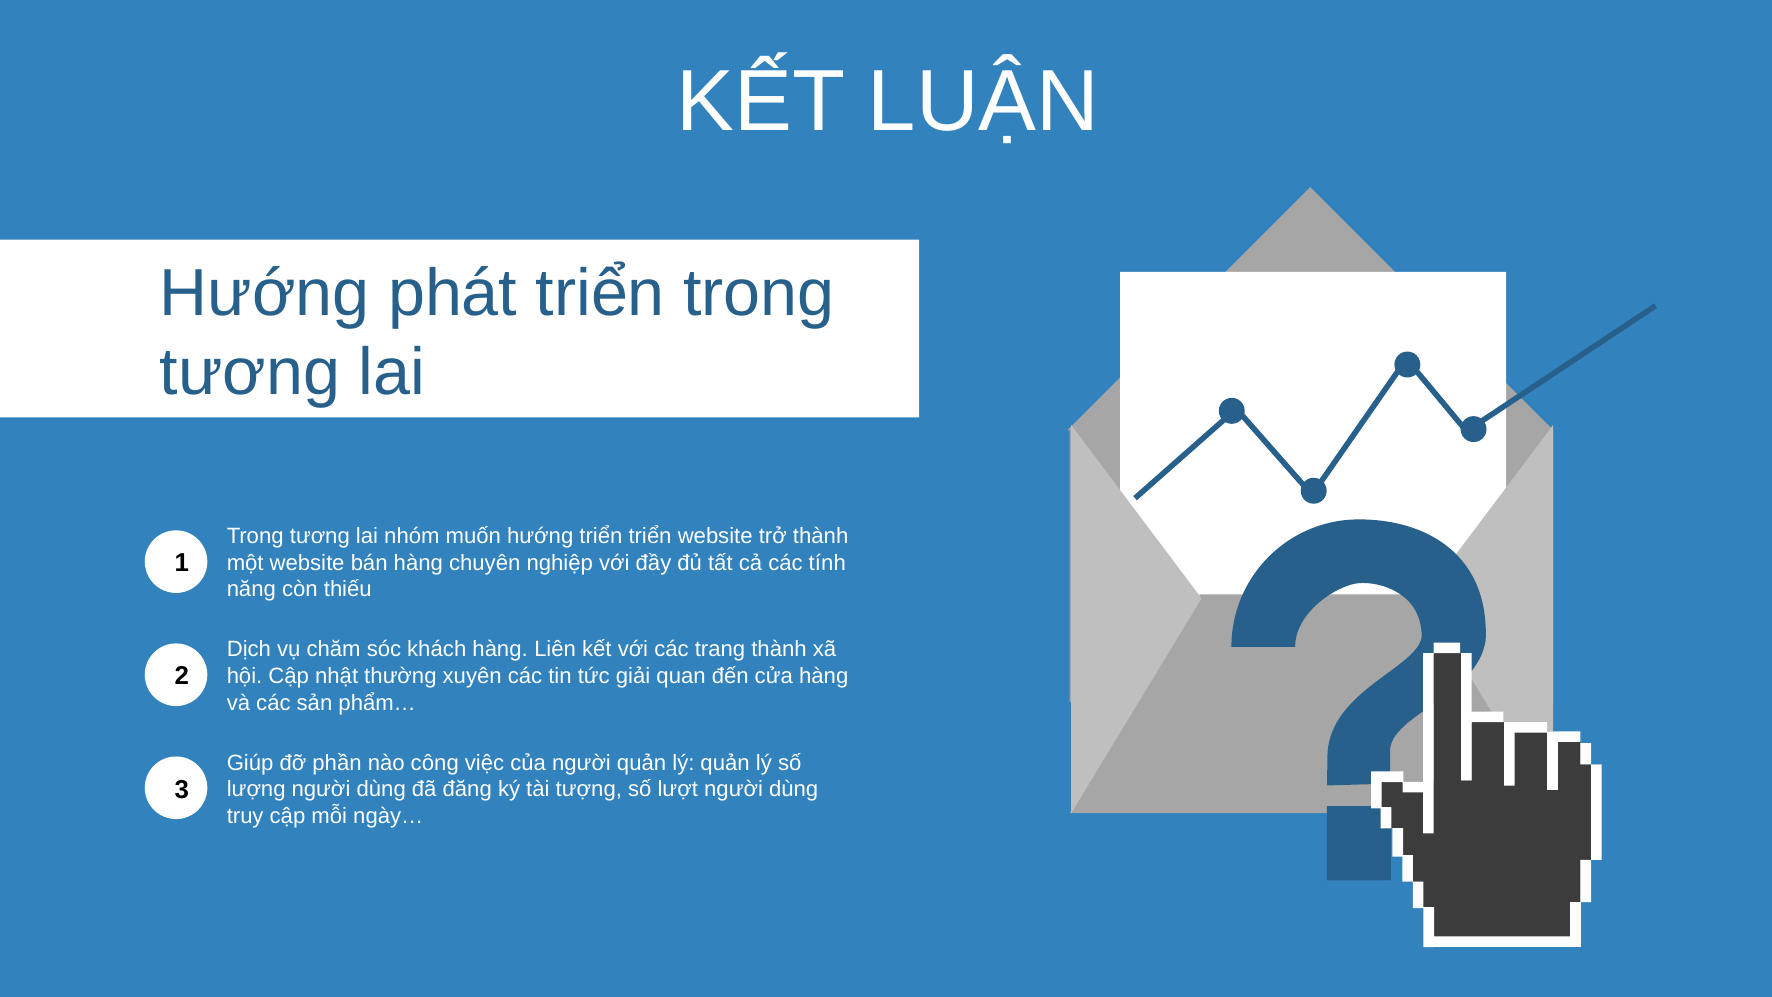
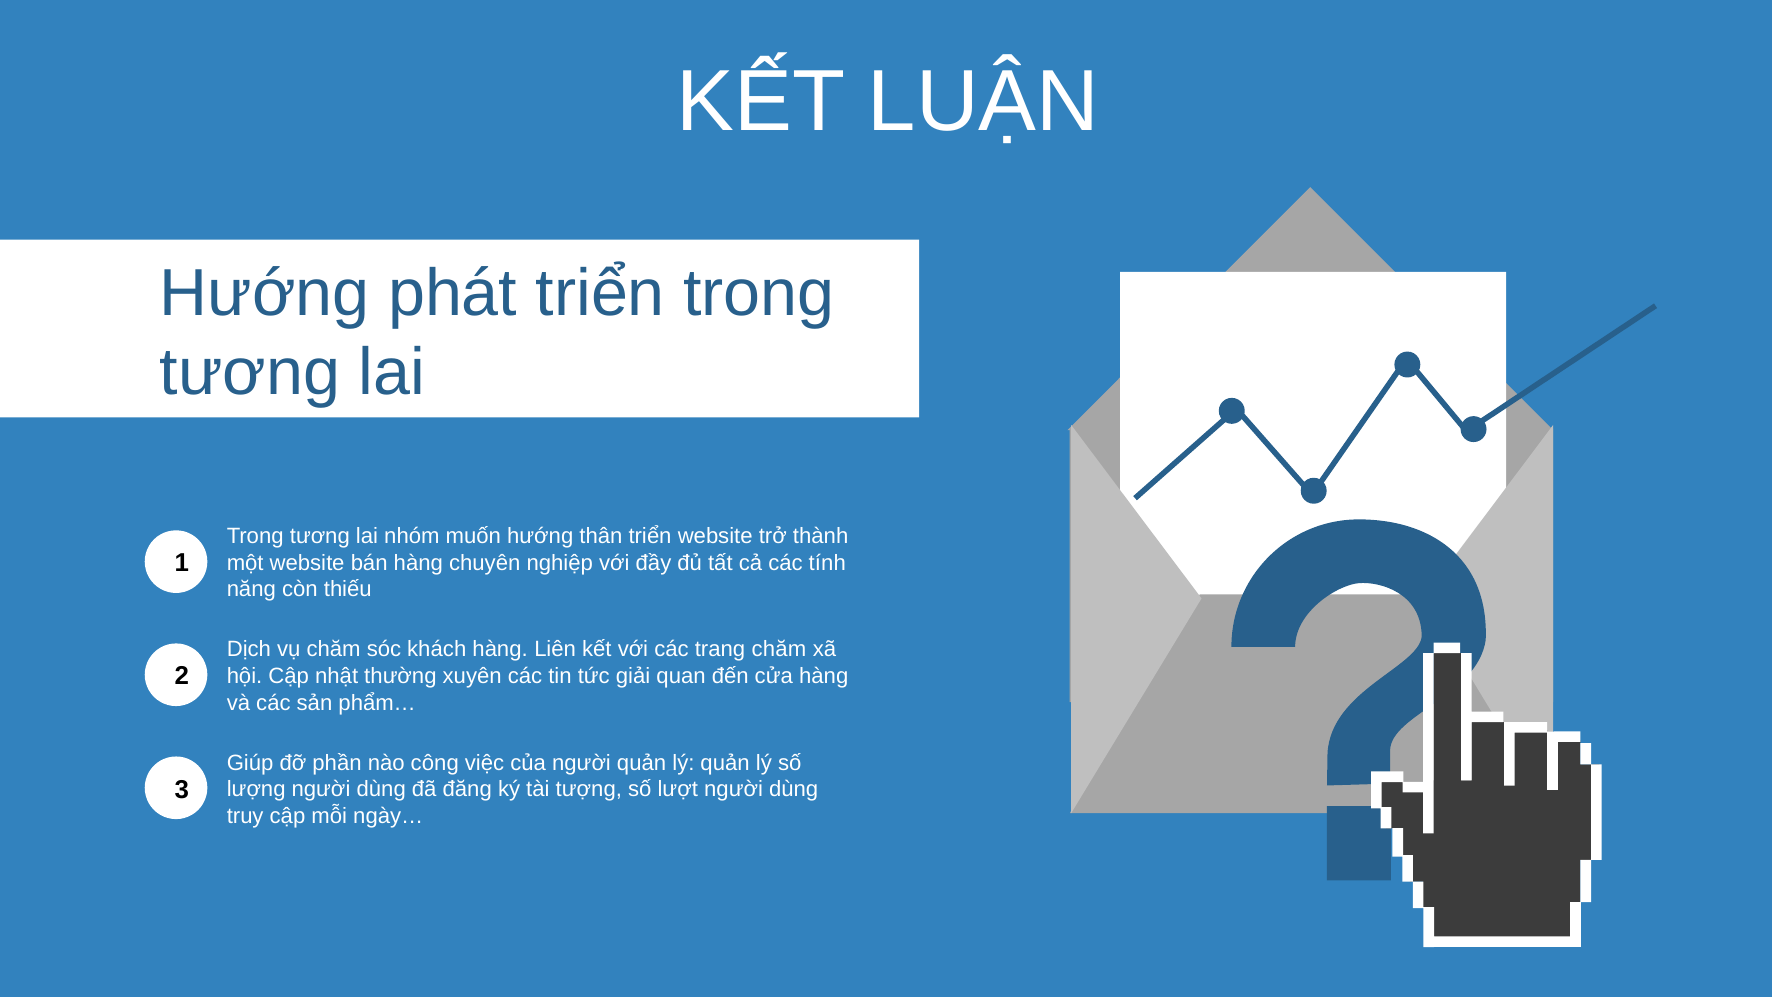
hướng triển: triển -> thân
trang thành: thành -> chăm
